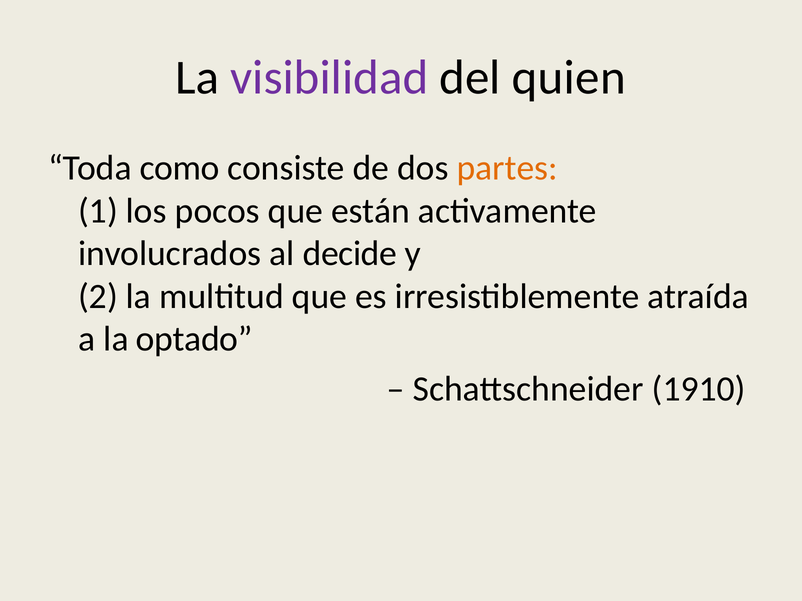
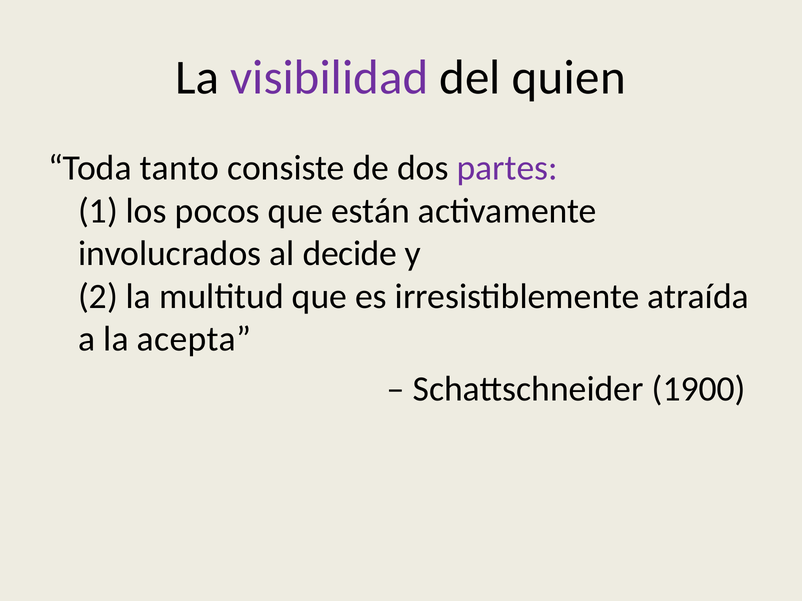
como: como -> tanto
partes colour: orange -> purple
optado: optado -> acepta
1910: 1910 -> 1900
